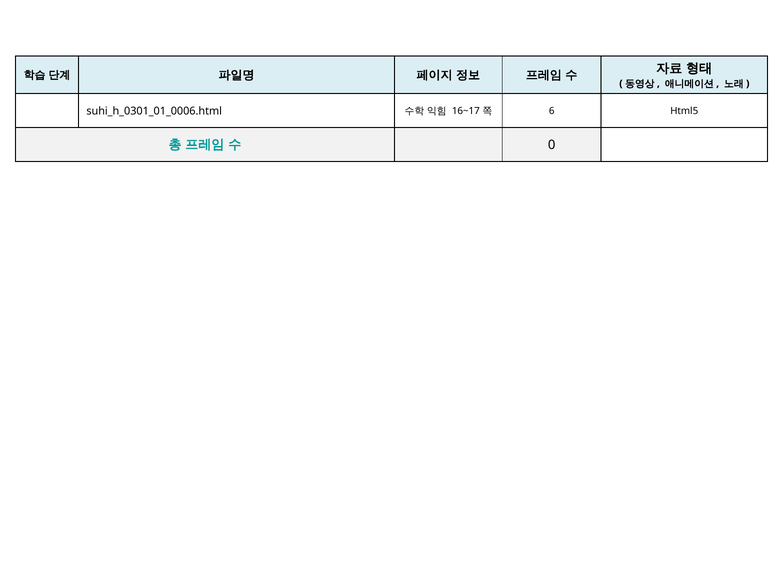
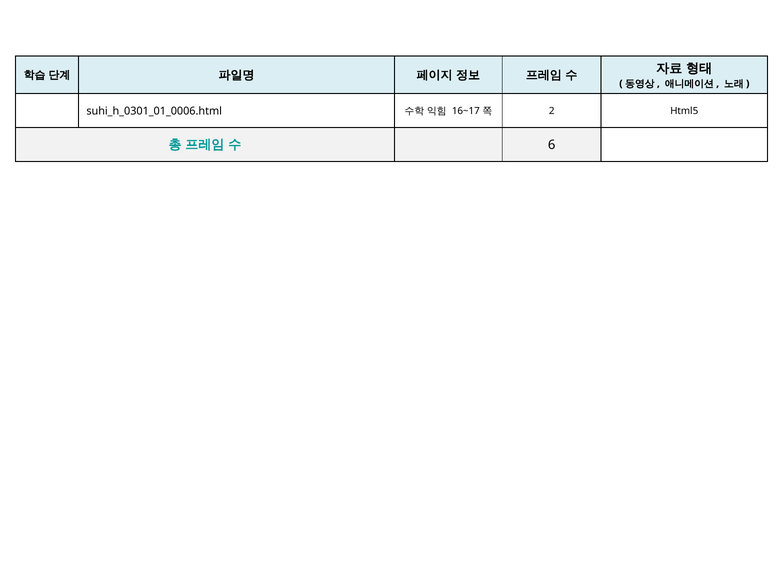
6: 6 -> 2
0: 0 -> 6
